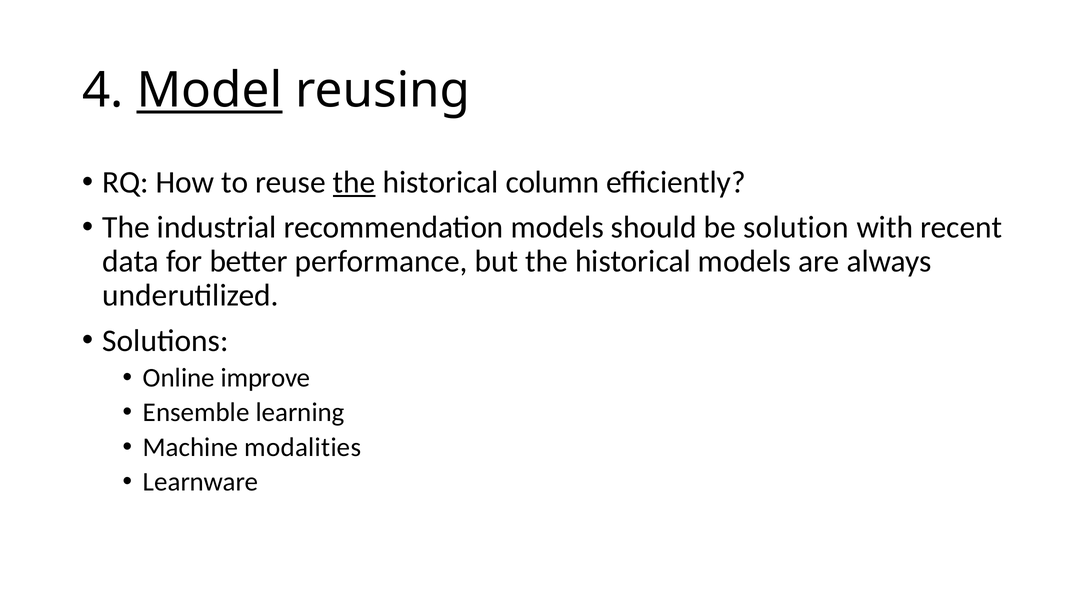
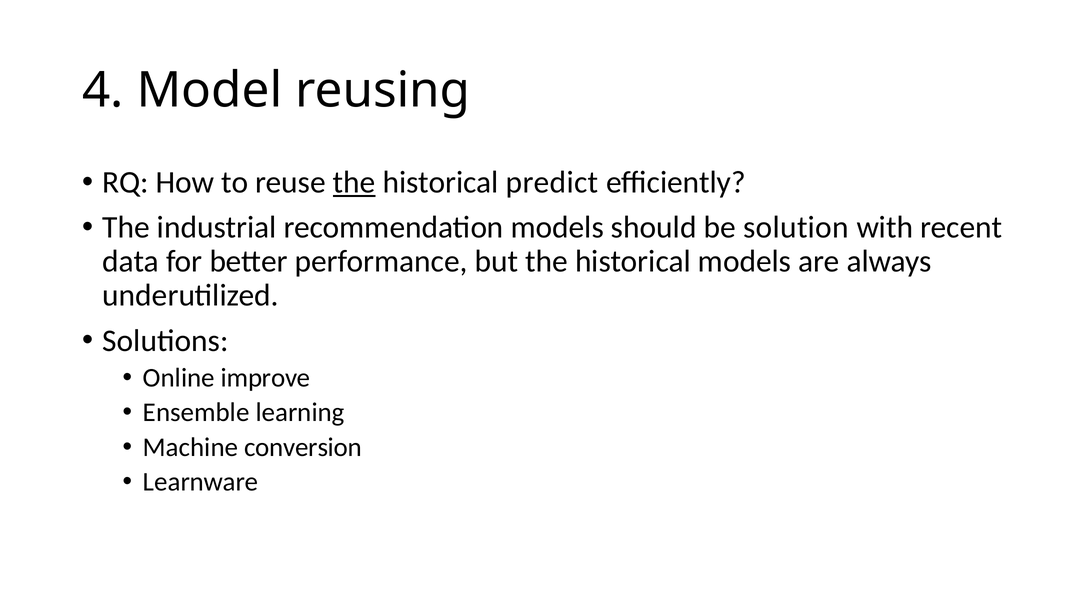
Model underline: present -> none
column: column -> predict
modalities: modalities -> conversion
